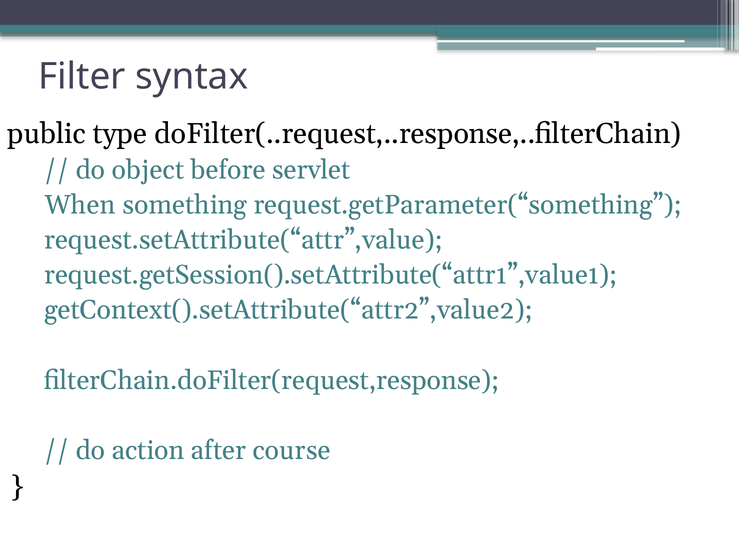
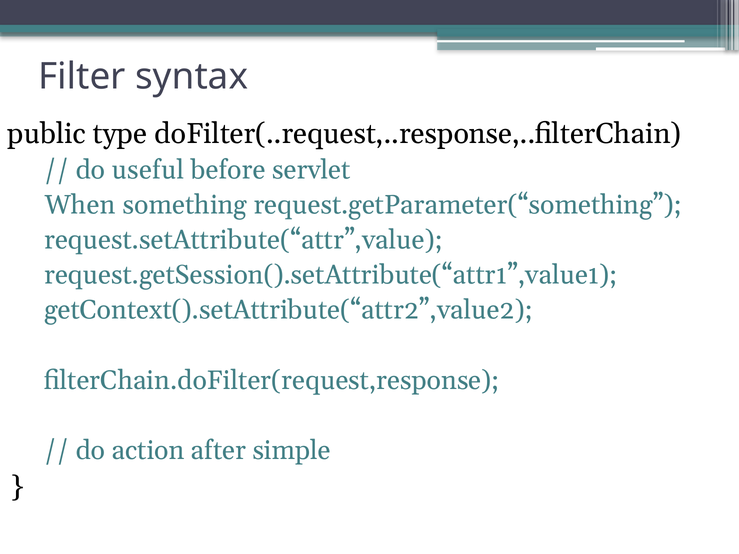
object: object -> useful
course: course -> simple
